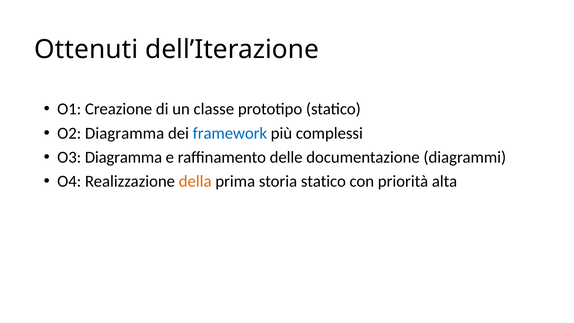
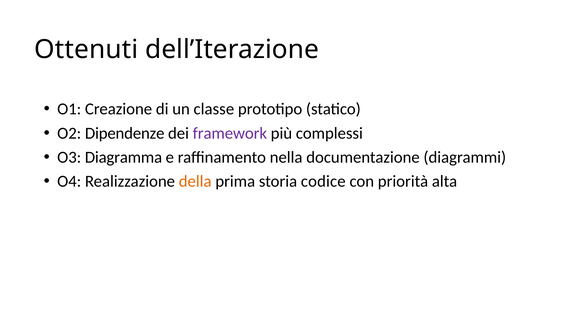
O2 Diagramma: Diagramma -> Dipendenze
framework colour: blue -> purple
delle: delle -> nella
storia statico: statico -> codice
